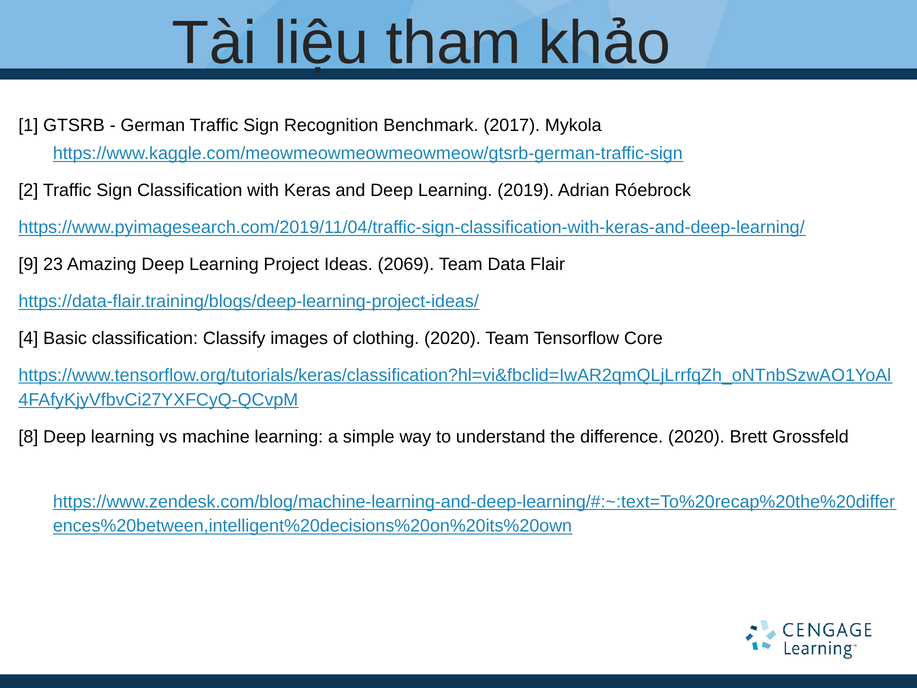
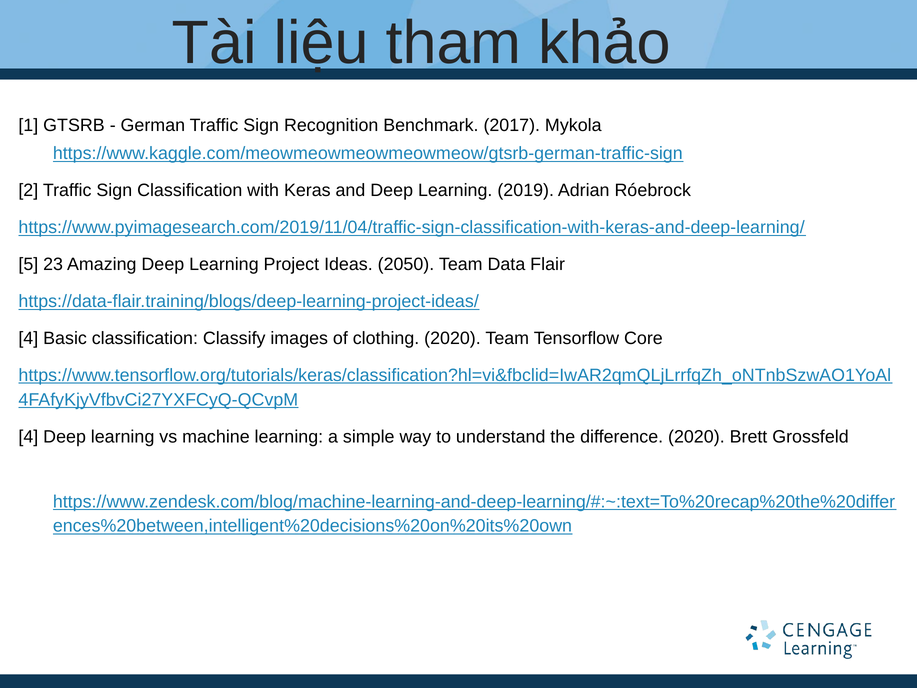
9: 9 -> 5
2069: 2069 -> 2050
8 at (28, 437): 8 -> 4
